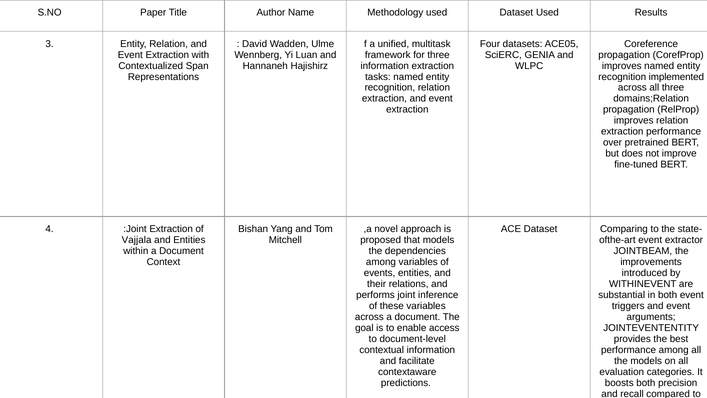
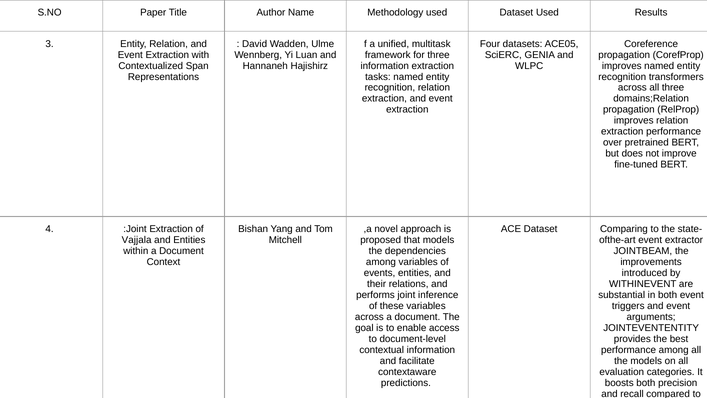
implemented: implemented -> transformers
